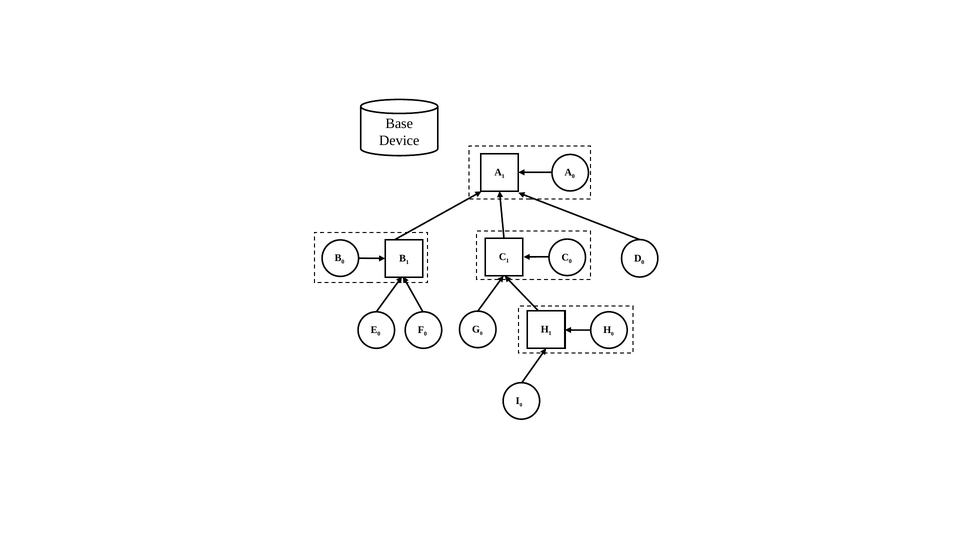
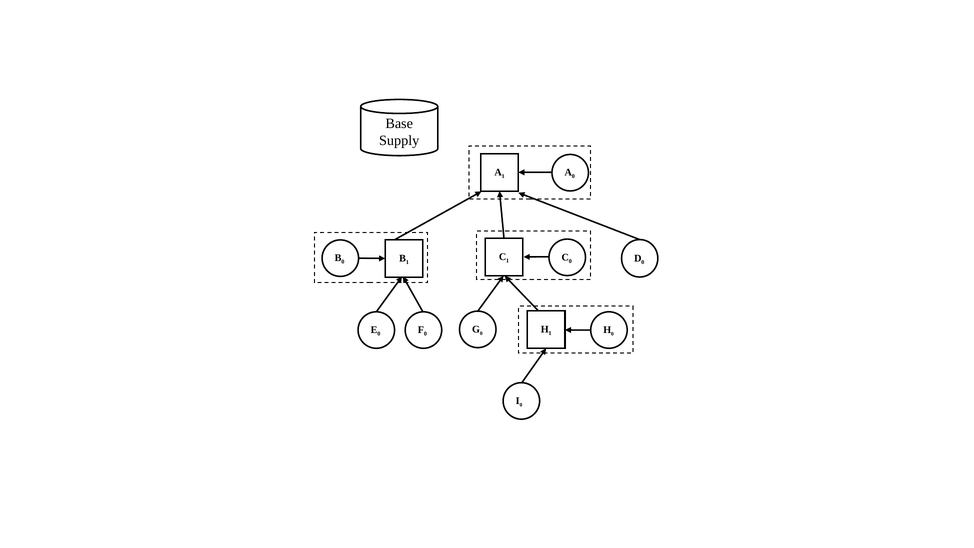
Device: Device -> Supply
